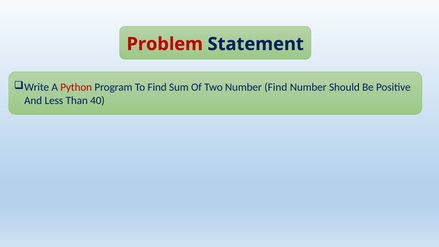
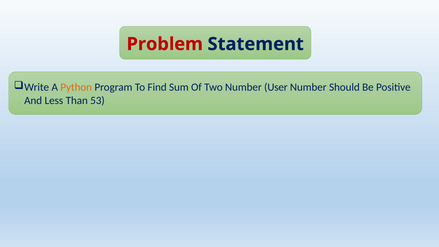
Python colour: red -> orange
Number Find: Find -> User
40: 40 -> 53
